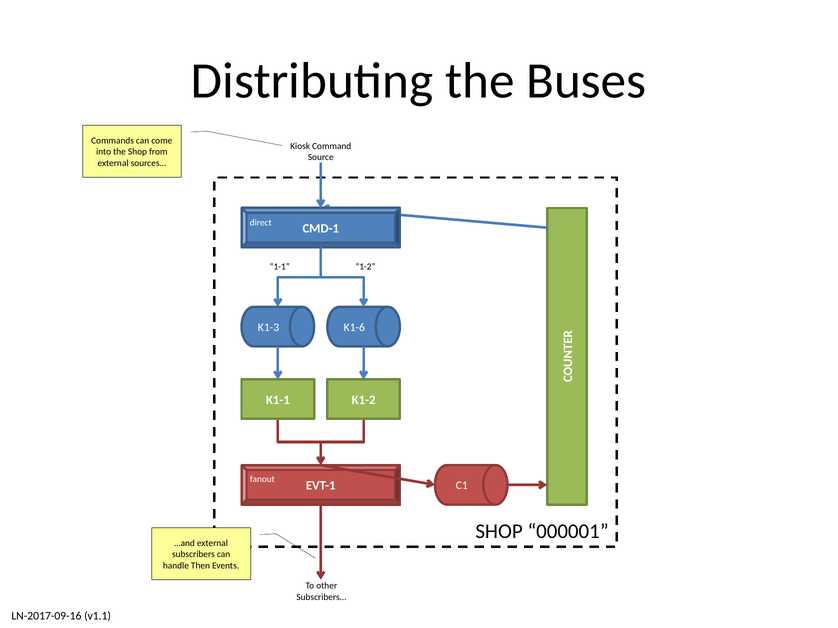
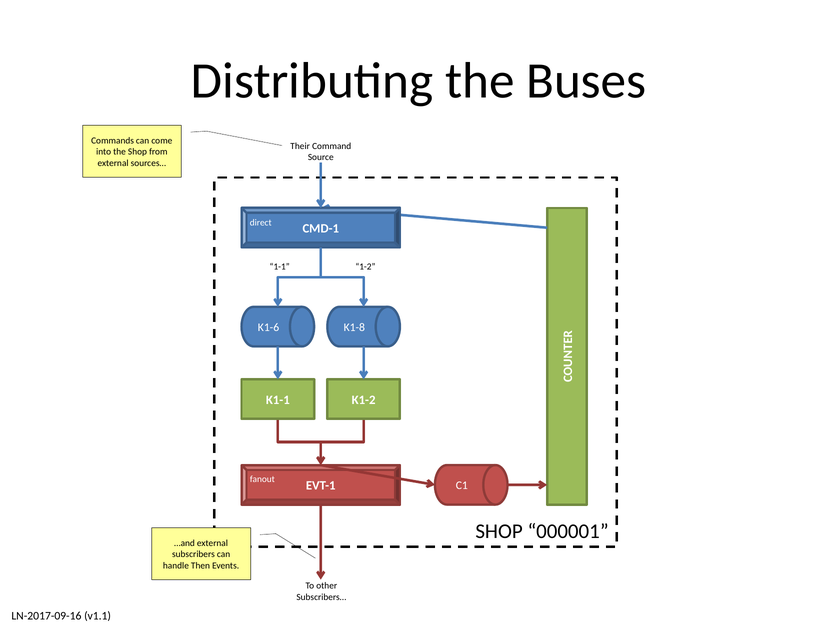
Kiosk: Kiosk -> Their
K1-3: K1-3 -> K1-6
K1-6: K1-6 -> K1-8
